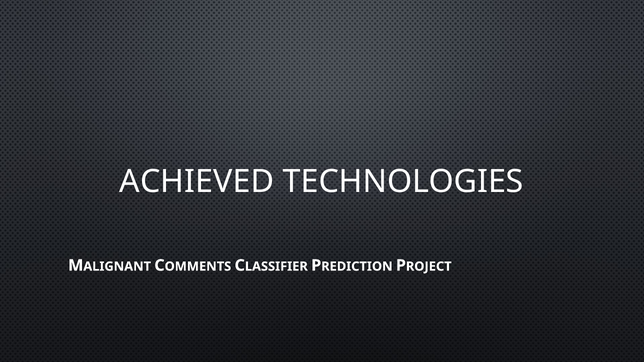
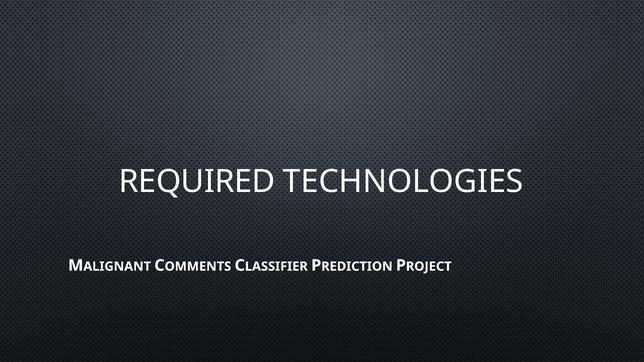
ACHIEVED: ACHIEVED -> REQUIRED
